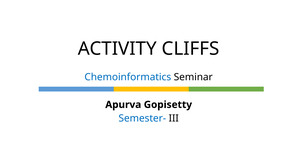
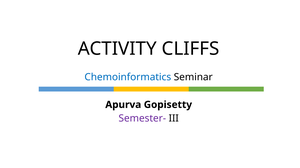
Semester- colour: blue -> purple
